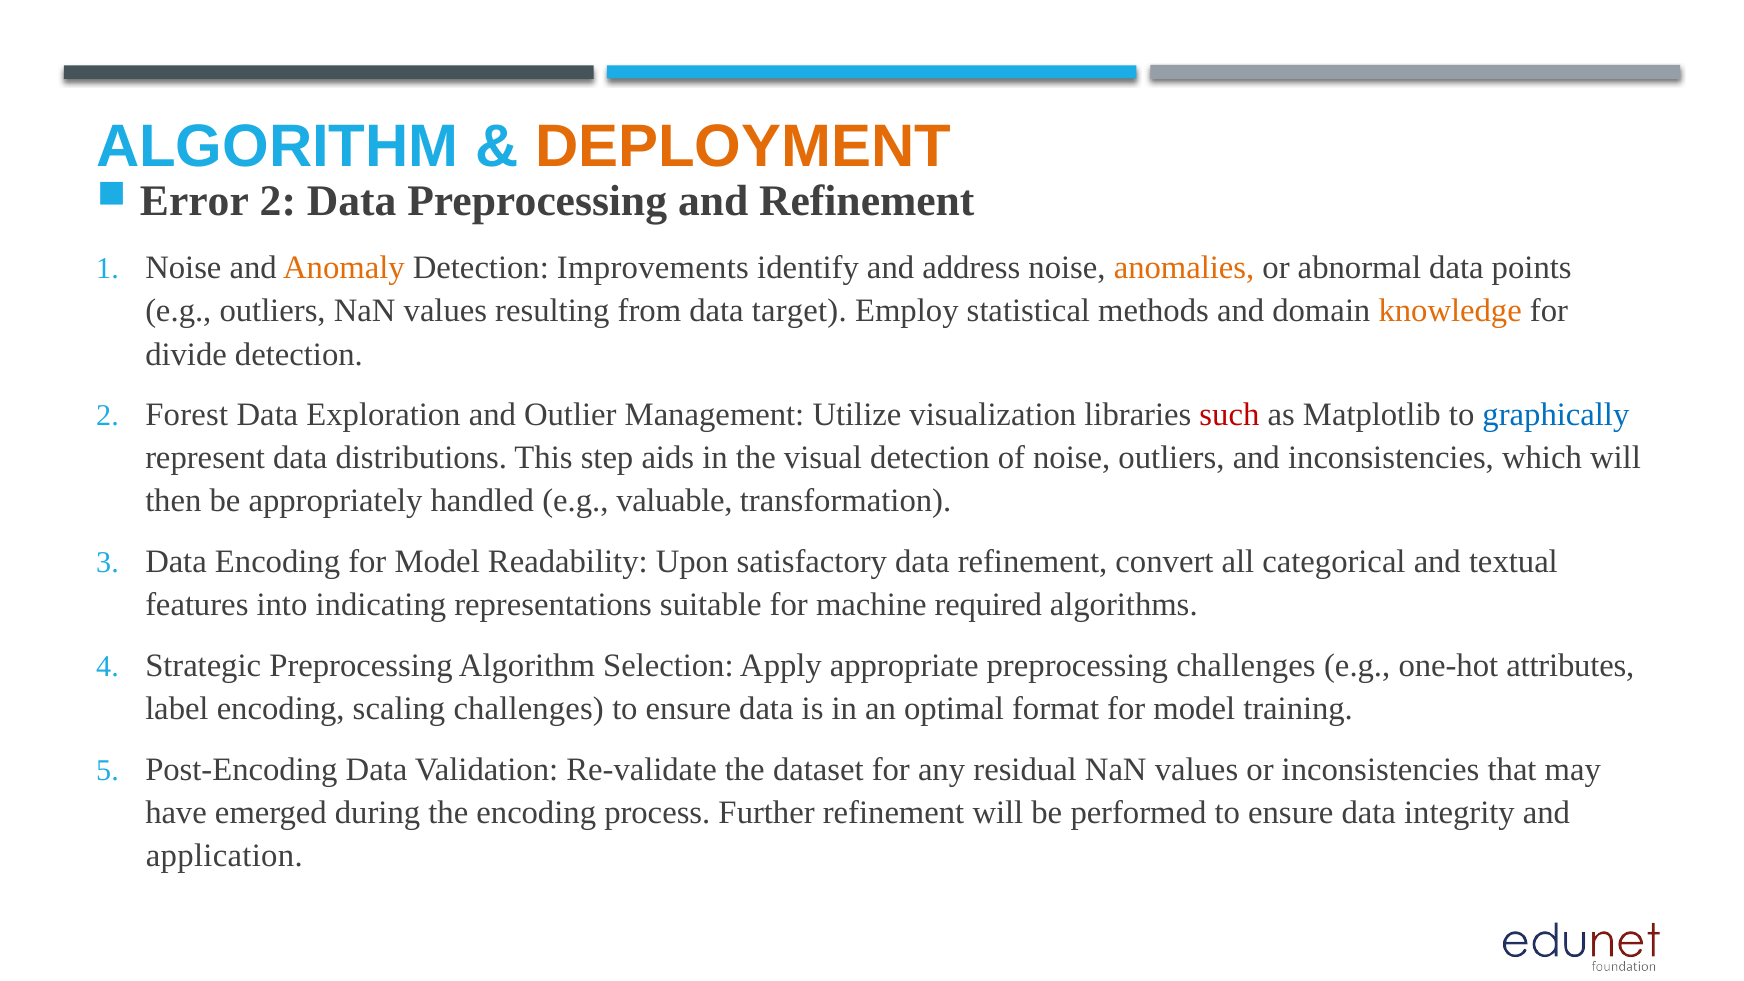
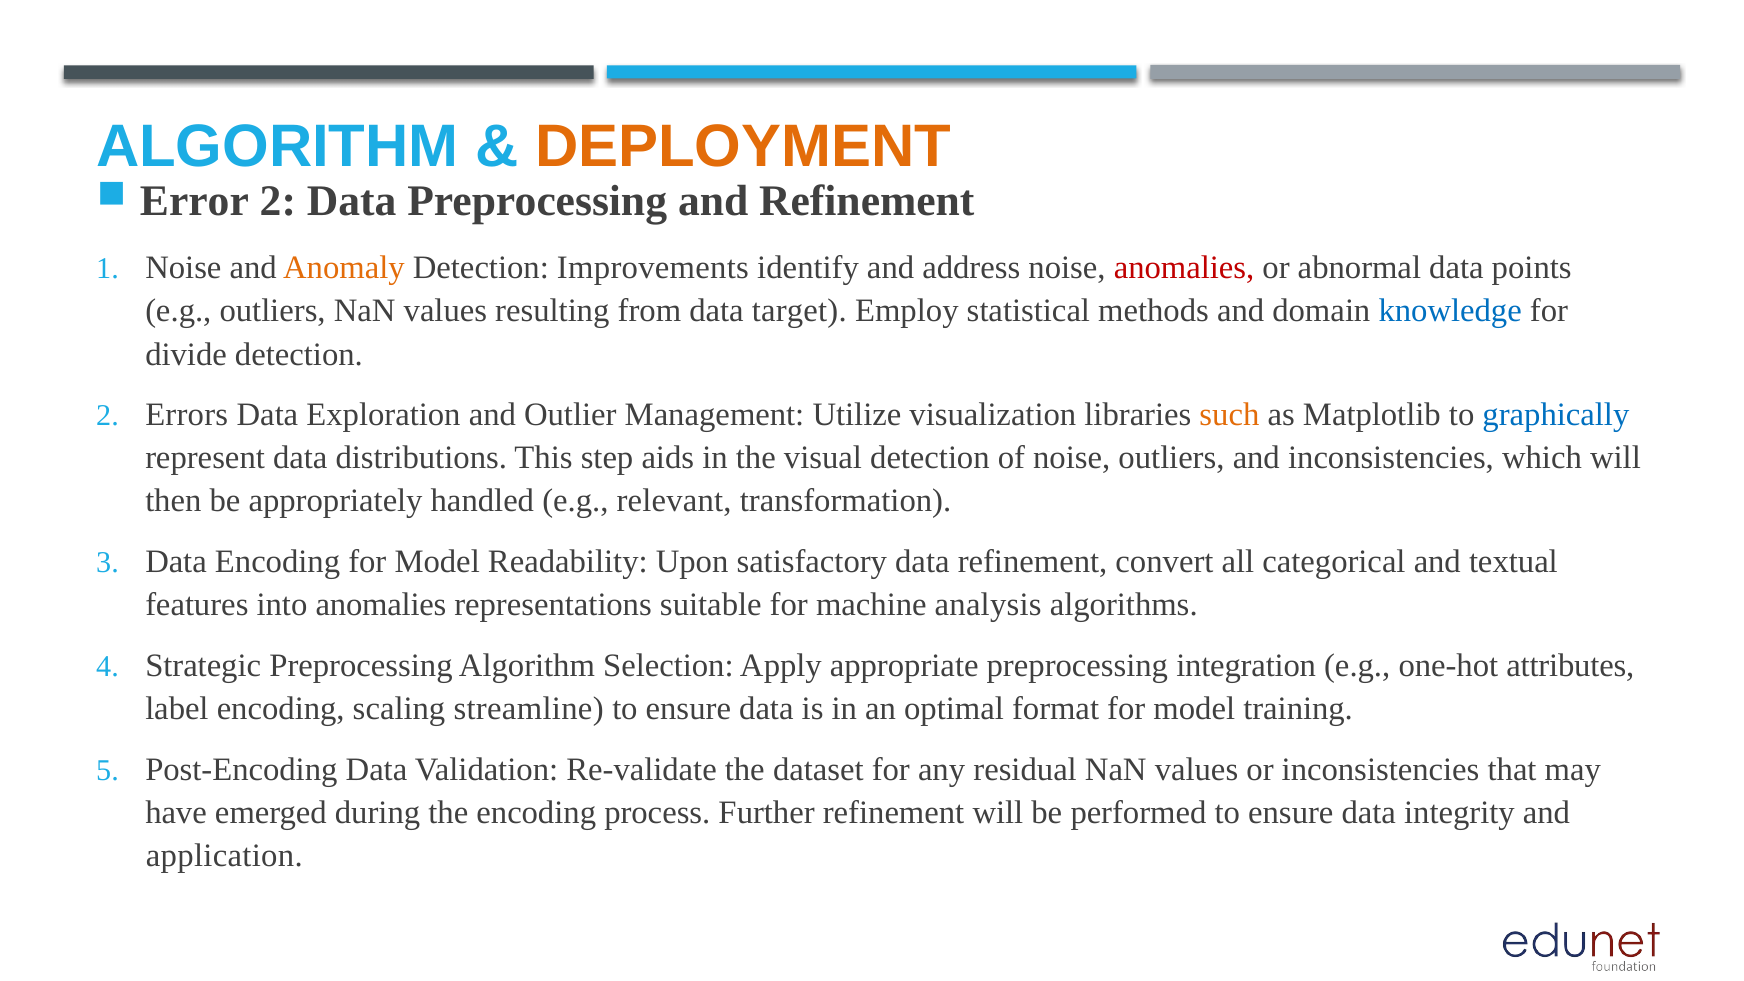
anomalies at (1184, 268) colour: orange -> red
knowledge colour: orange -> blue
Forest: Forest -> Errors
such colour: red -> orange
valuable: valuable -> relevant
into indicating: indicating -> anomalies
required: required -> analysis
preprocessing challenges: challenges -> integration
scaling challenges: challenges -> streamline
